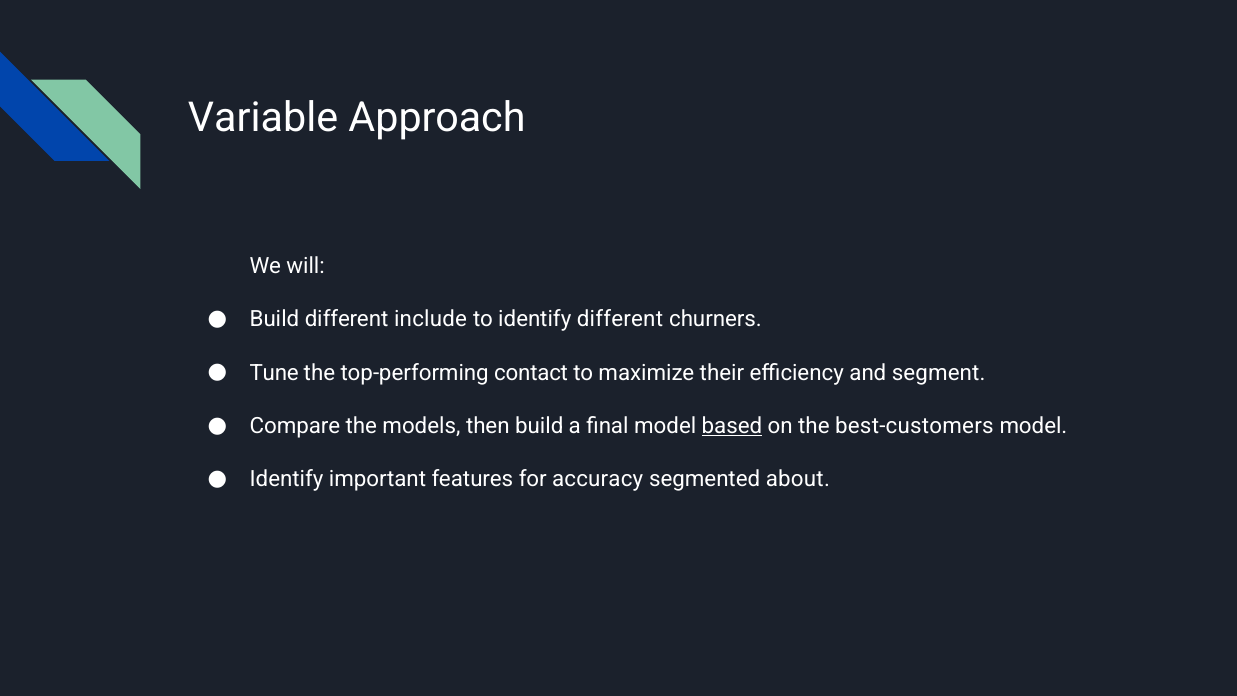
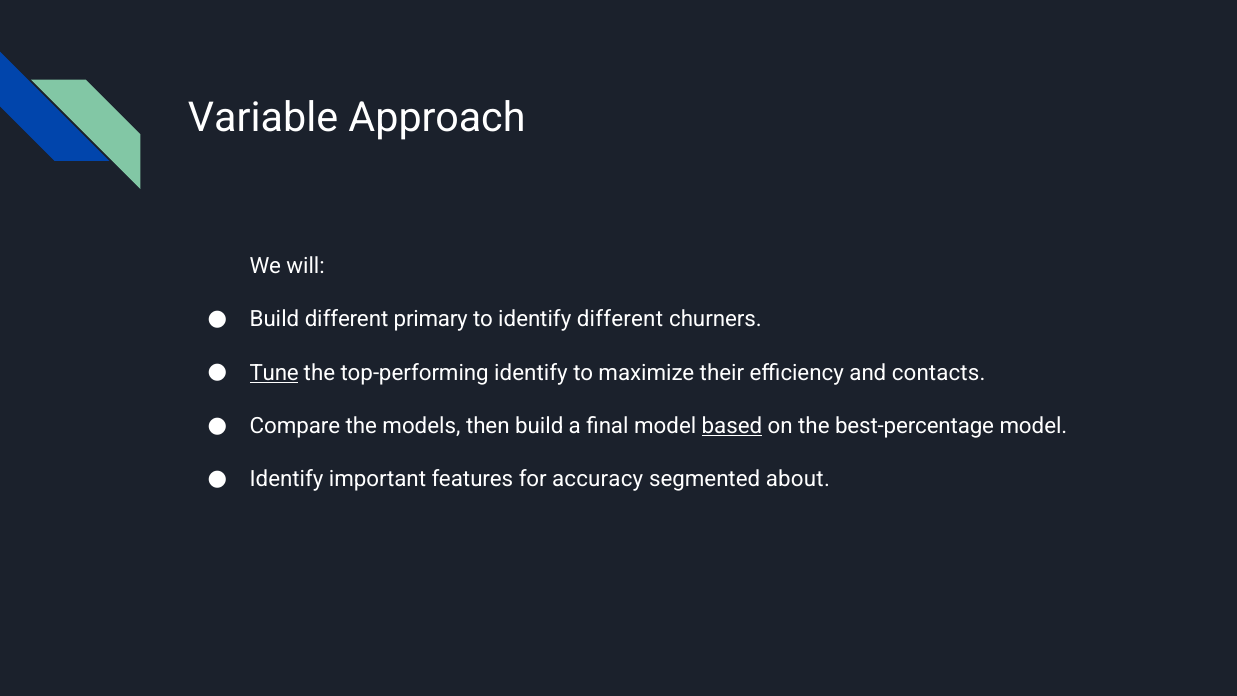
include: include -> primary
Tune underline: none -> present
top-performing contact: contact -> identify
segment: segment -> contacts
best-customers: best-customers -> best-percentage
